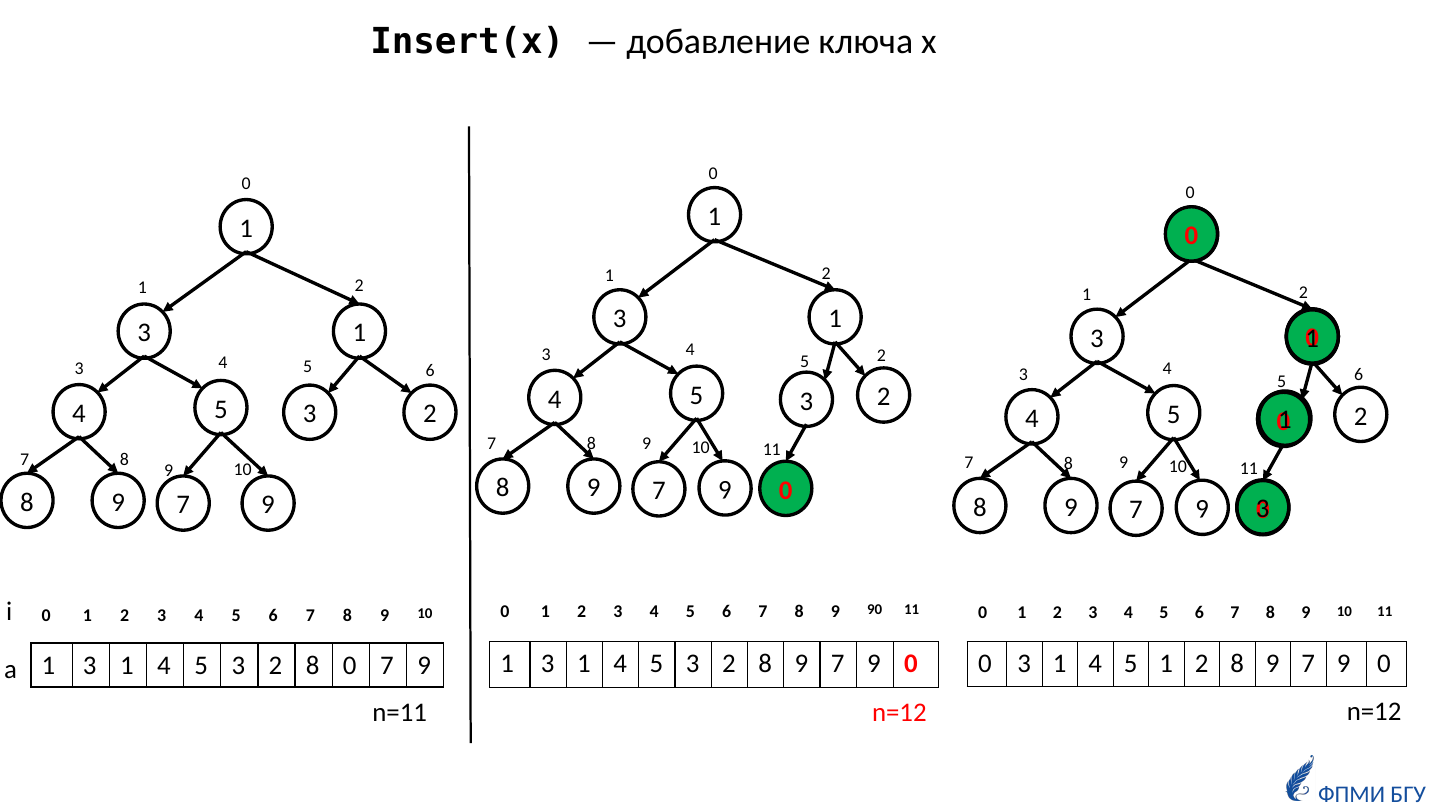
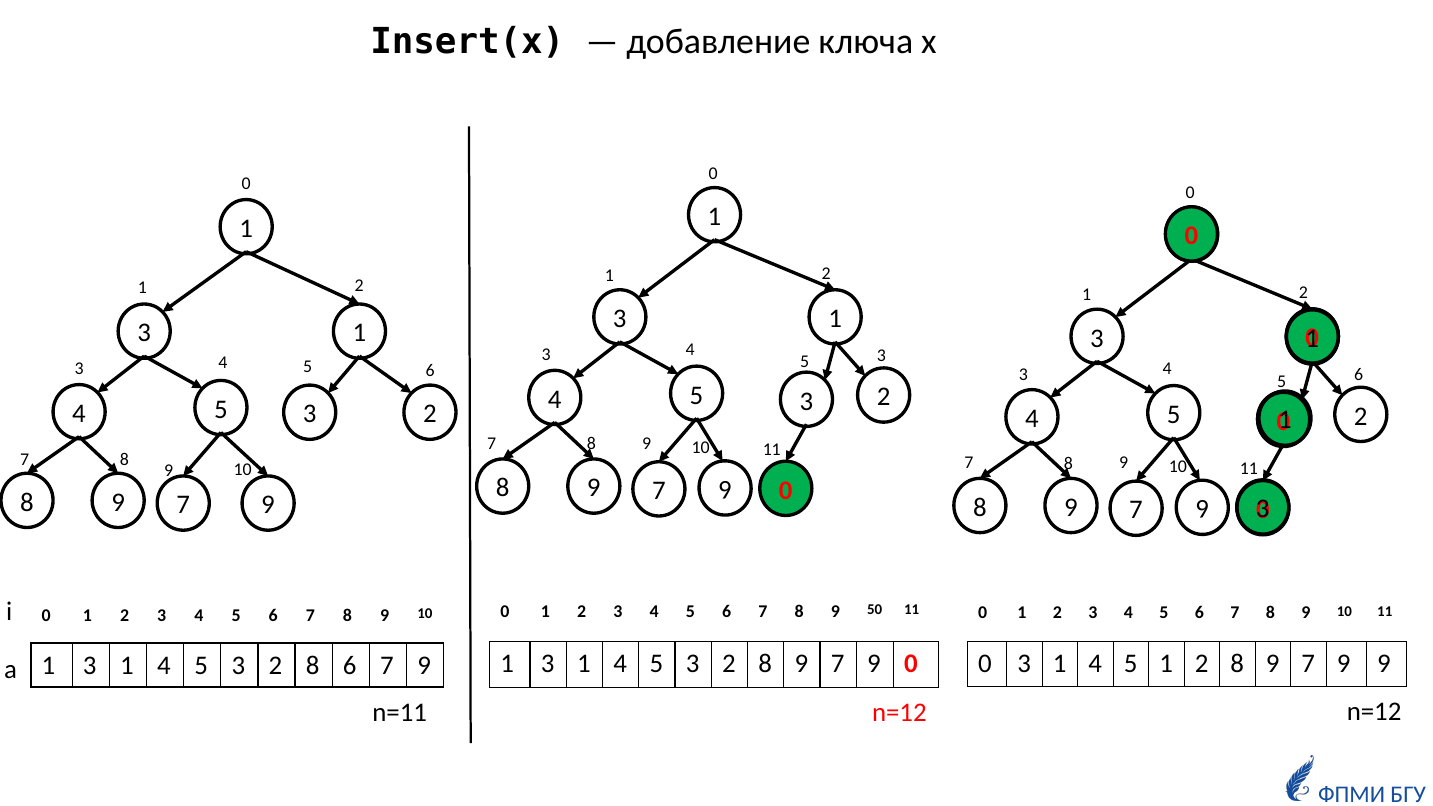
3 5 2: 2 -> 3
90: 90 -> 50
0 at (1384, 664): 0 -> 9
2 8 0: 0 -> 6
